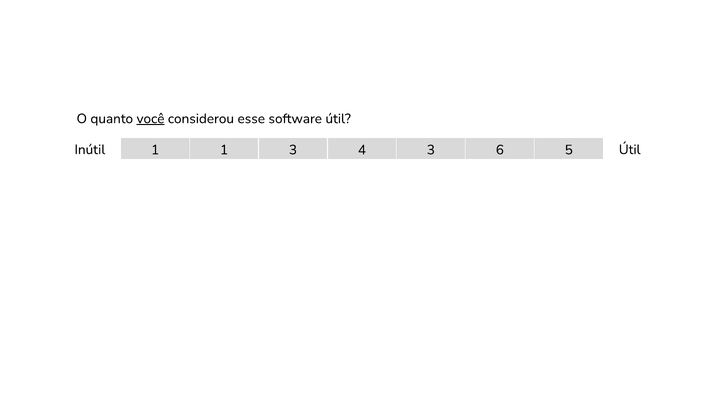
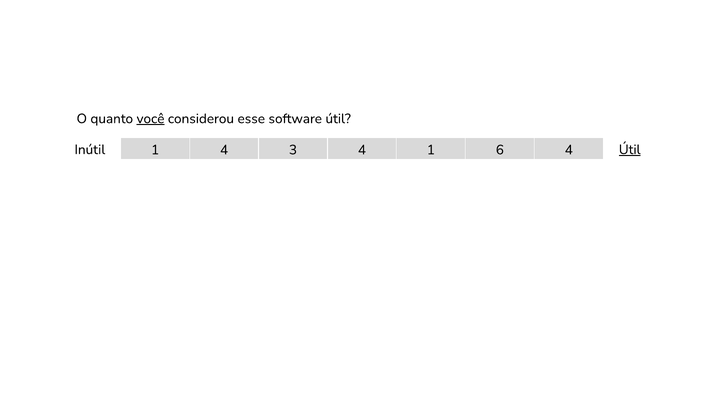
Útil at (630, 150) underline: none -> present
1 1: 1 -> 4
4 3: 3 -> 1
6 5: 5 -> 4
